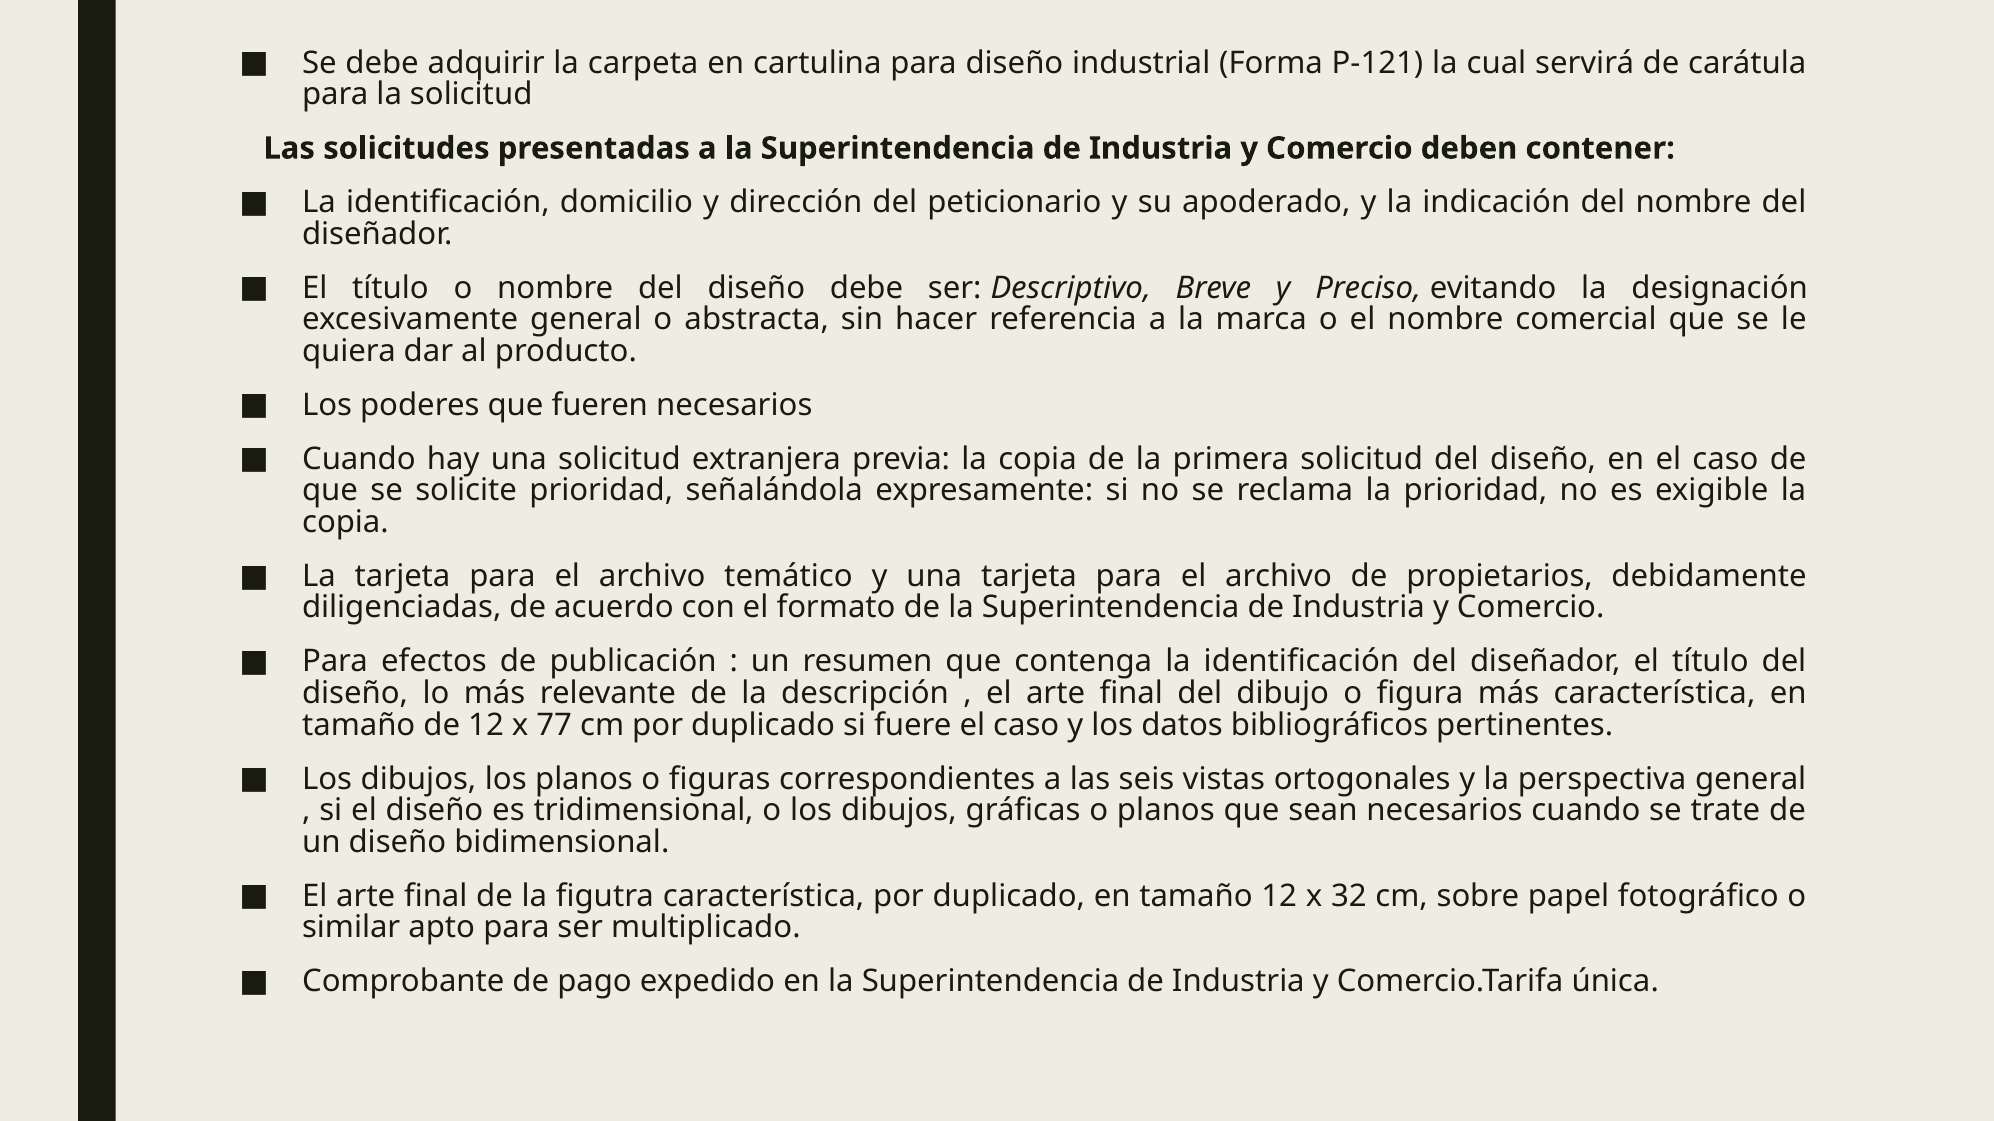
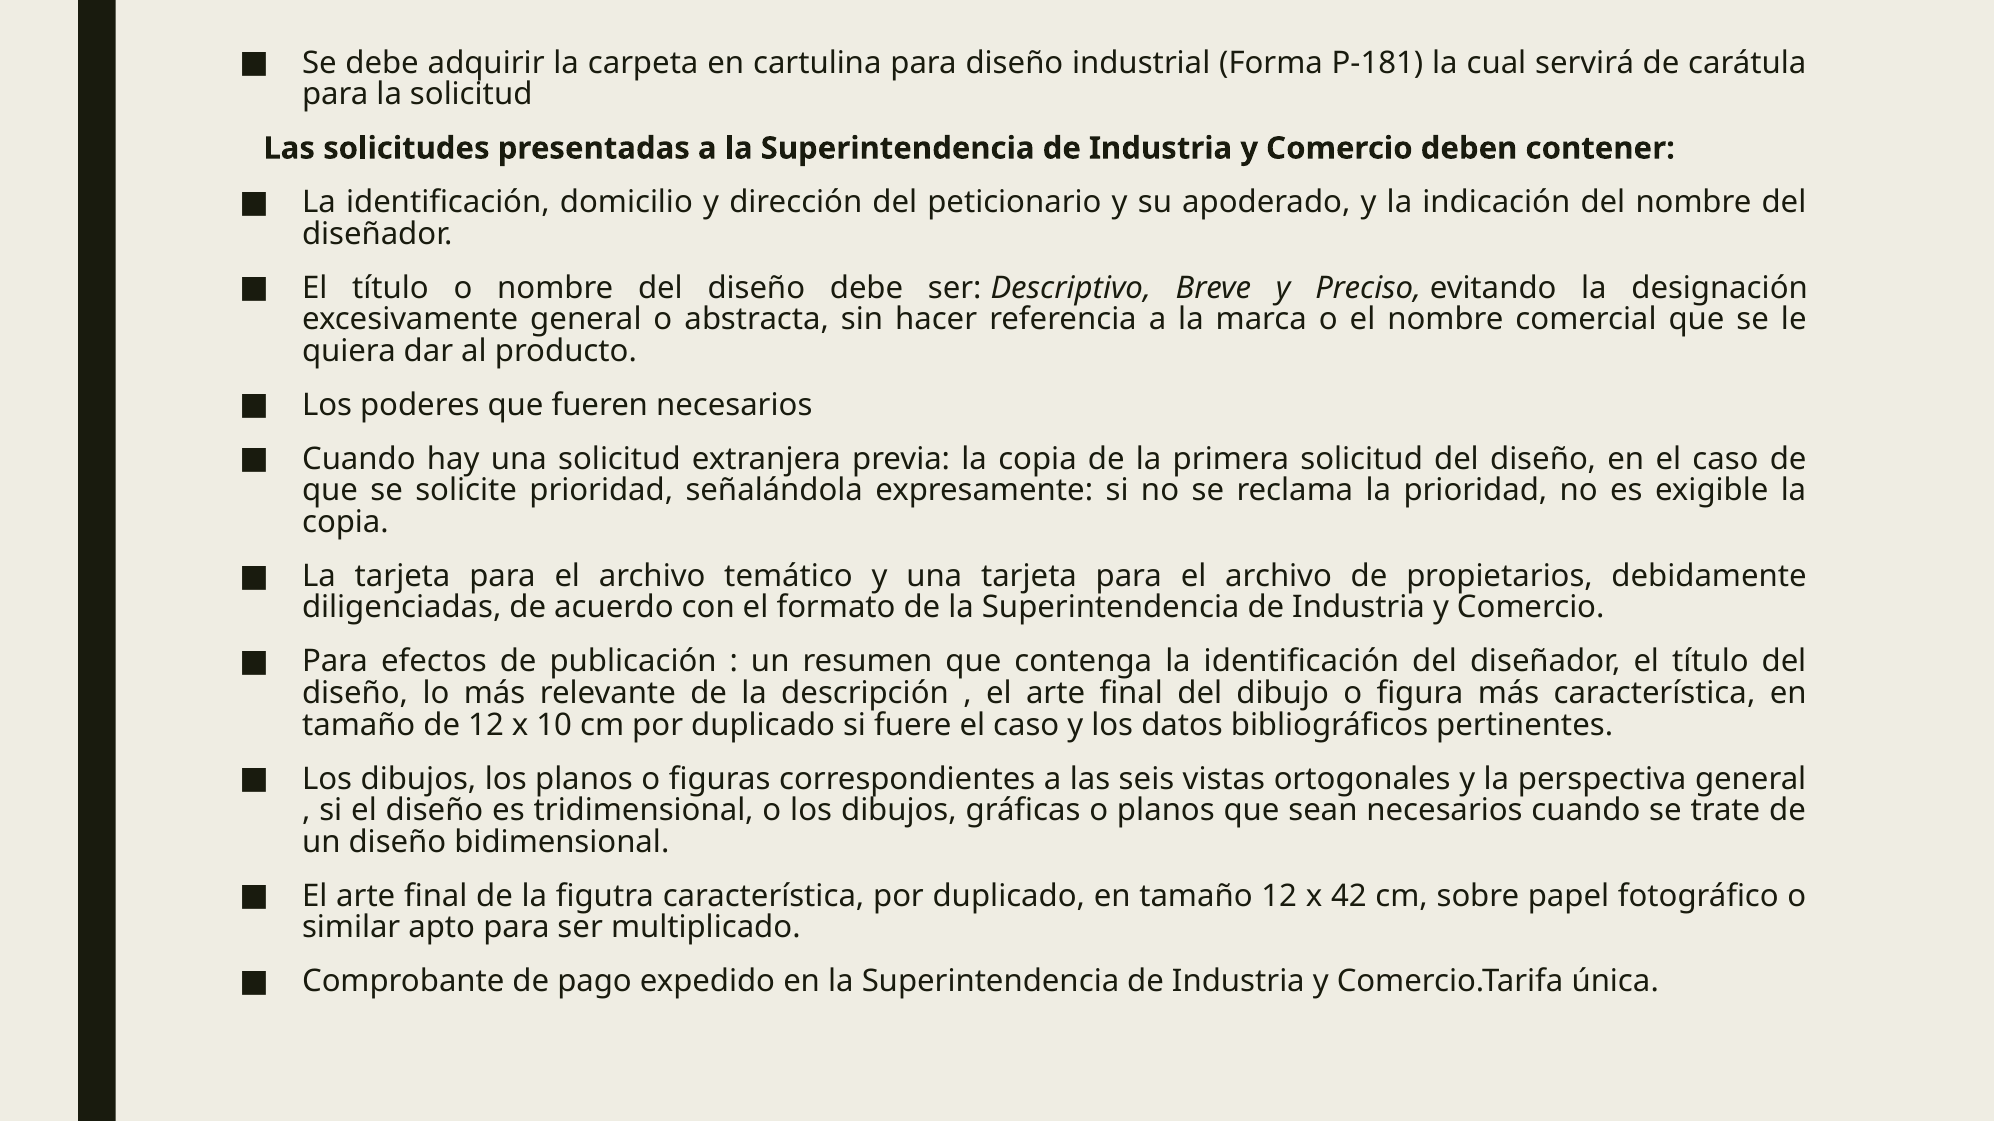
P-121: P-121 -> P-181
77: 77 -> 10
32: 32 -> 42
